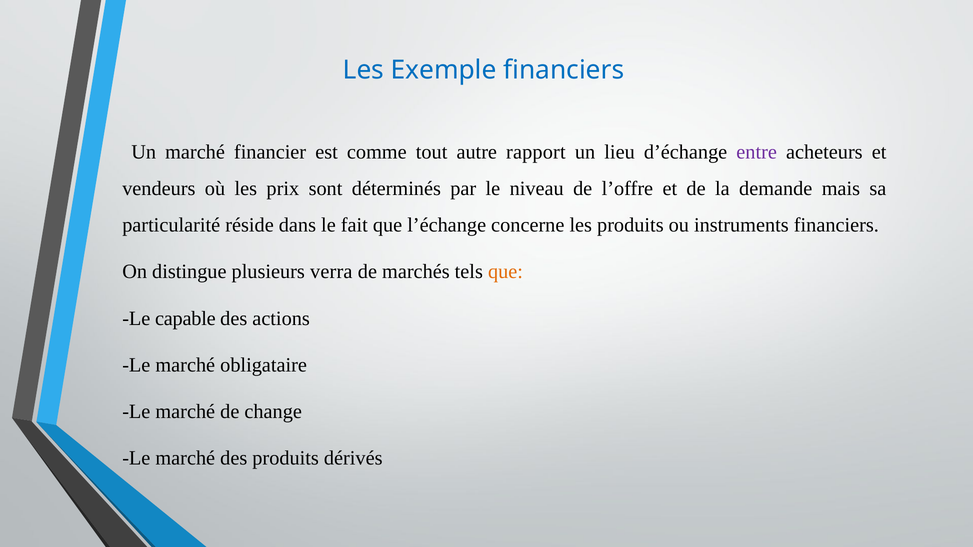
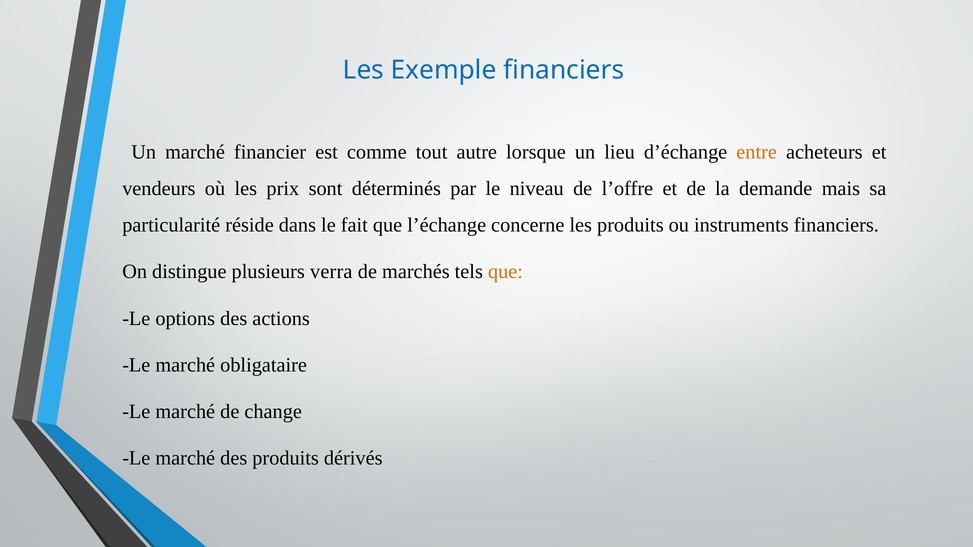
rapport: rapport -> lorsque
entre colour: purple -> orange
capable: capable -> options
